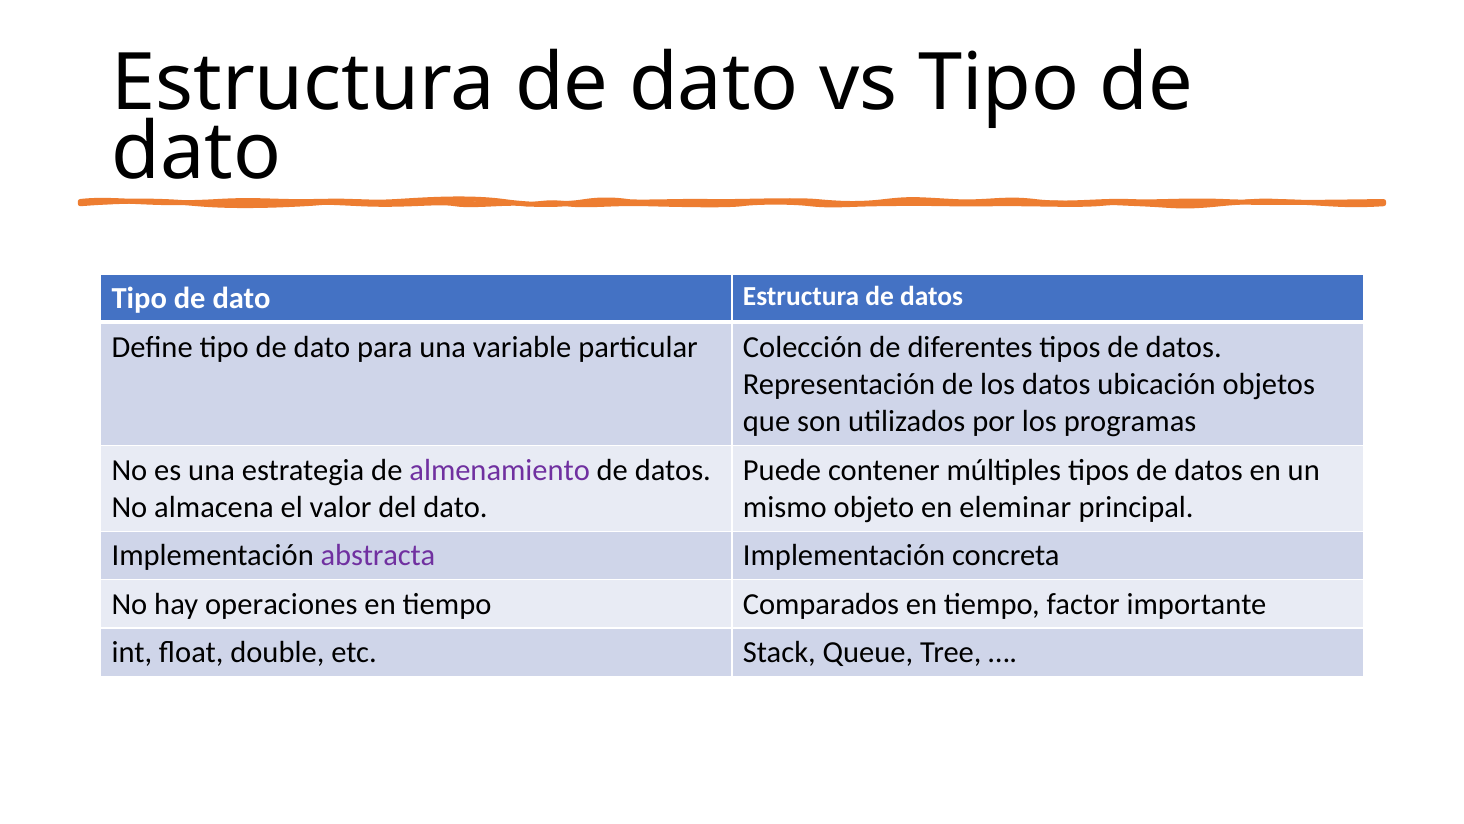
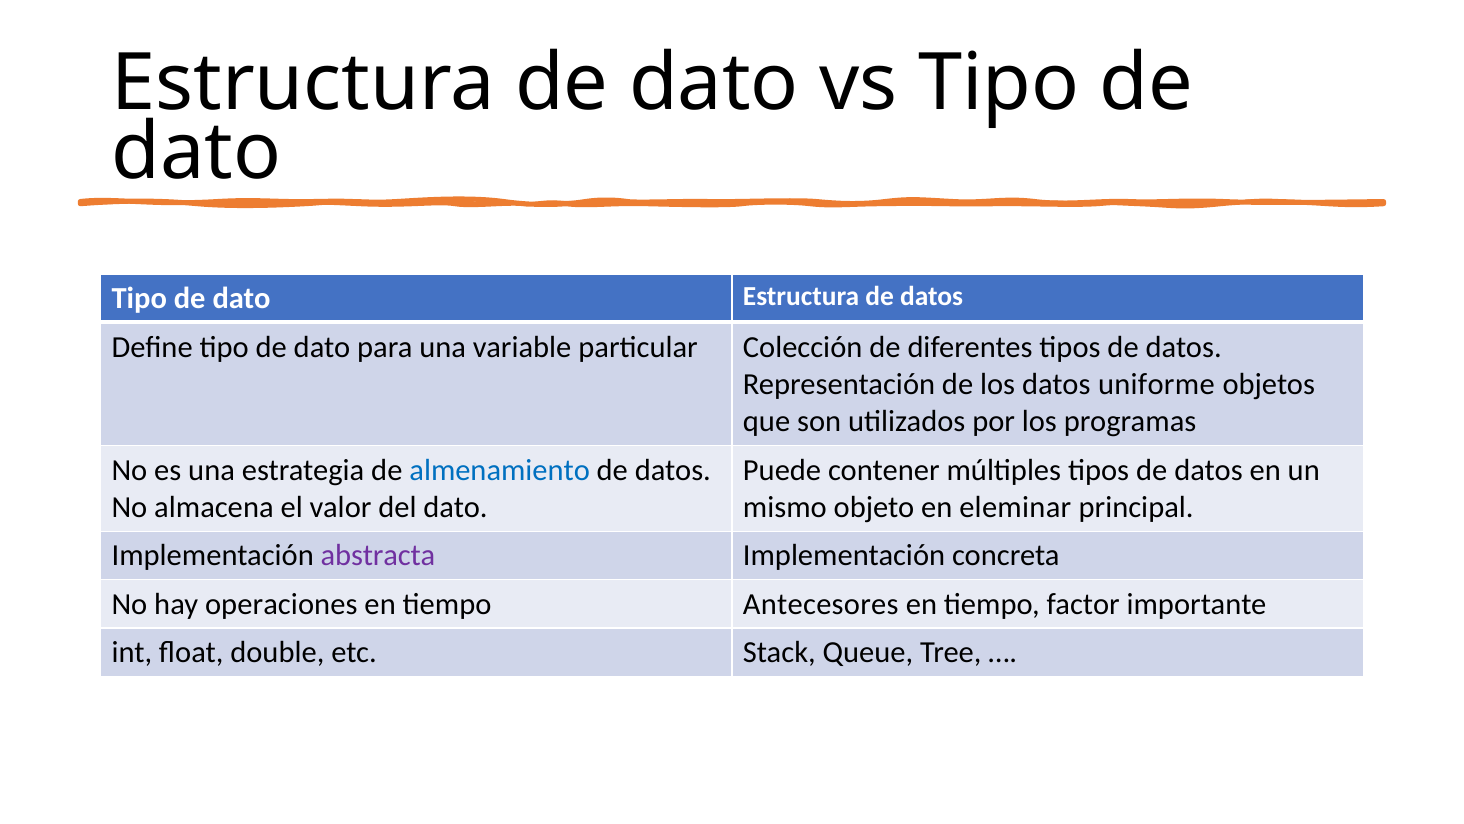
ubicación: ubicación -> uniforme
almenamiento colour: purple -> blue
Comparados: Comparados -> Antecesores
